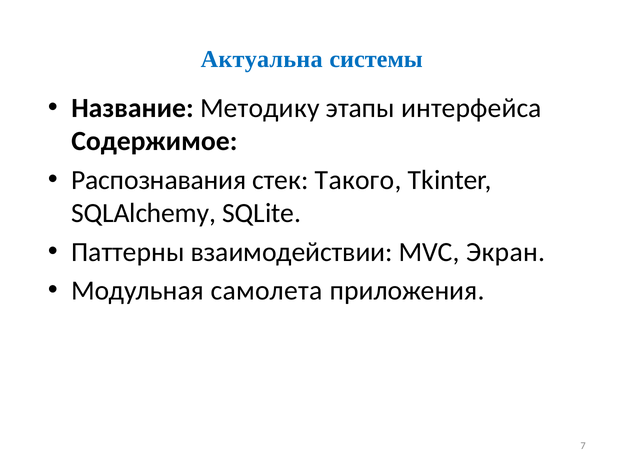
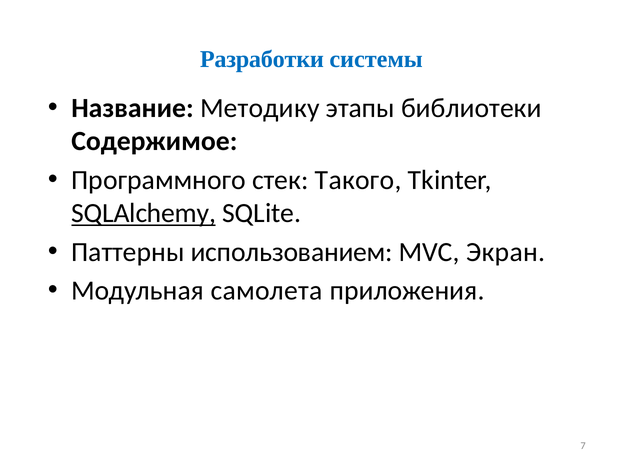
Актуальна: Актуальна -> Разработки
интерфейса: интерфейса -> библиотеки
Распознавания: Распознавания -> Программного
SQLAlchemy underline: none -> present
взаимодействии: взаимодействии -> использованием
